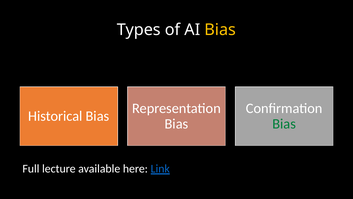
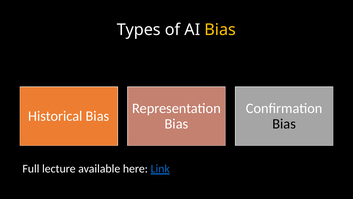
Bias at (284, 124) colour: green -> black
